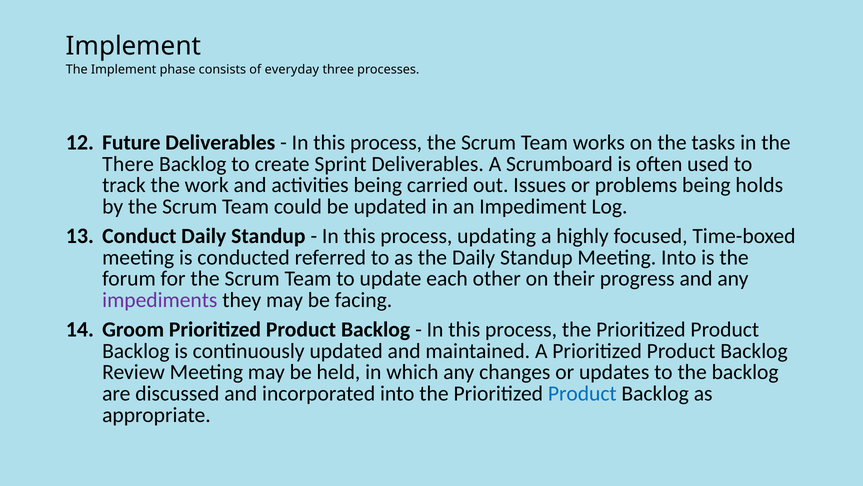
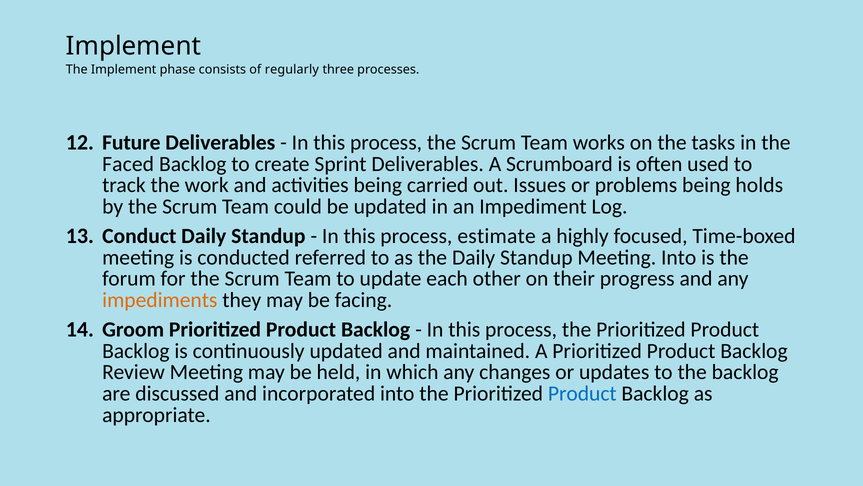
everyday: everyday -> regularly
There: There -> Faced
updating: updating -> estimate
impediments colour: purple -> orange
